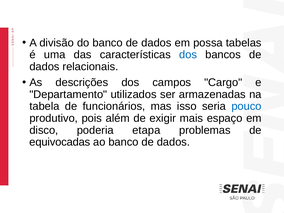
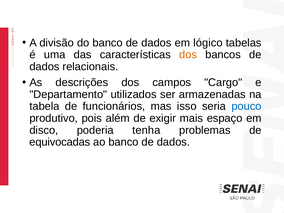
possa: possa -> lógico
dos at (188, 55) colour: blue -> orange
etapa: etapa -> tenha
